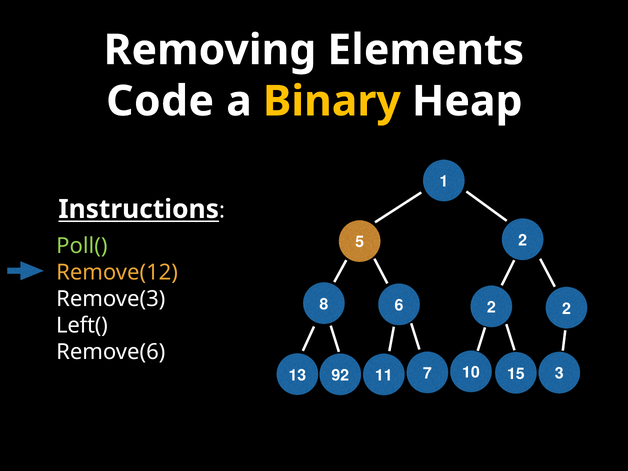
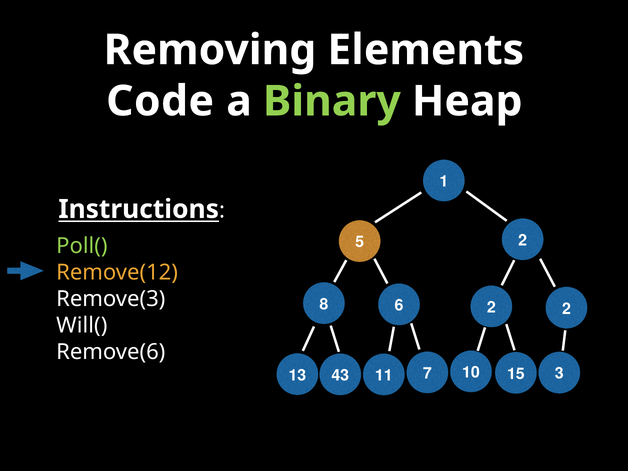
Binary colour: yellow -> light green
Left(: Left( -> Will(
92: 92 -> 43
